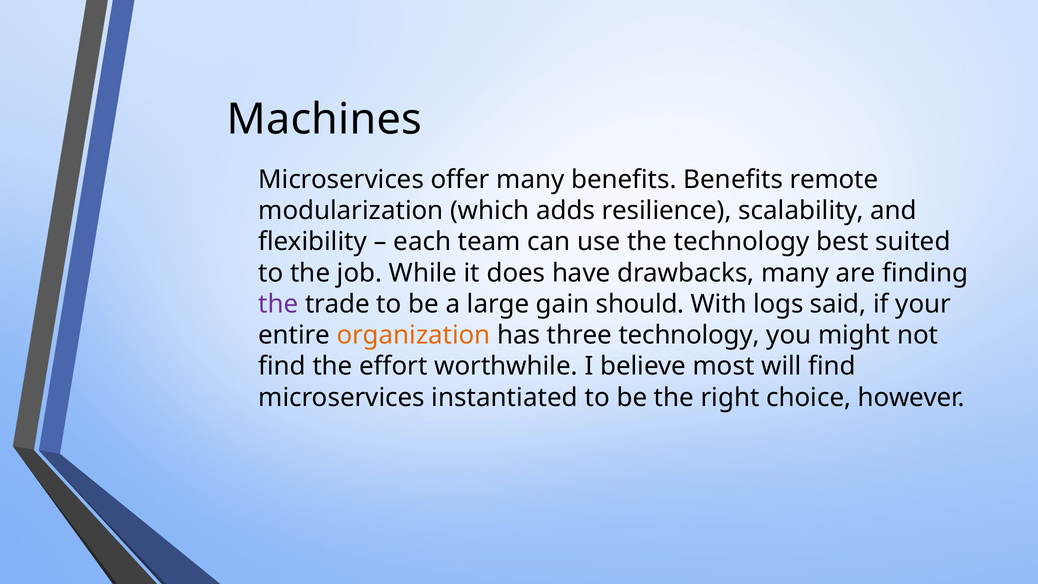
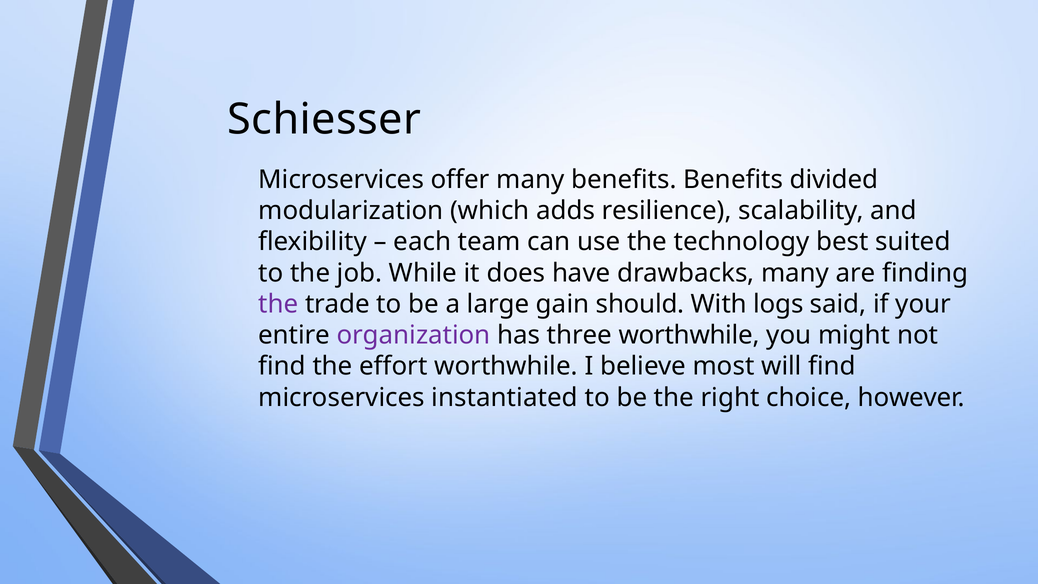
Machines: Machines -> Schiesser
remote: remote -> divided
organization colour: orange -> purple
three technology: technology -> worthwhile
